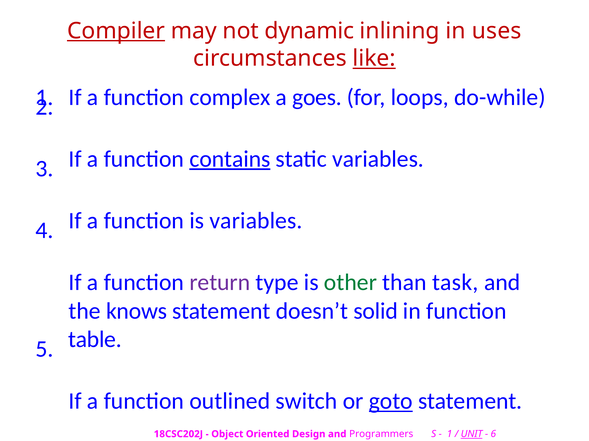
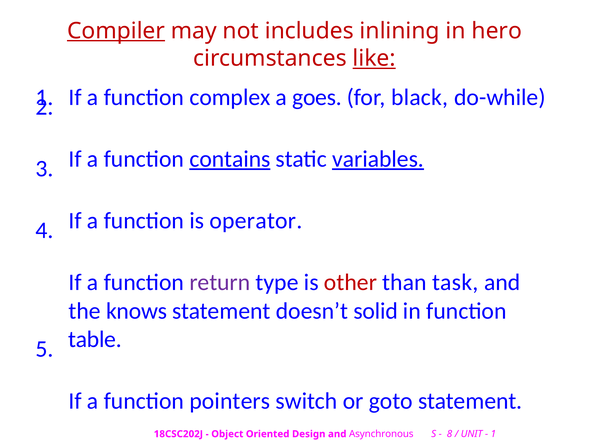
dynamic: dynamic -> includes
uses: uses -> hero
loops: loops -> black
variables at (378, 159) underline: none -> present
is variables: variables -> operator
other colour: green -> red
outlined: outlined -> pointers
goto underline: present -> none
Programmers: Programmers -> Asynchronous
1 at (450, 435): 1 -> 8
UNIT underline: present -> none
6 at (493, 435): 6 -> 1
